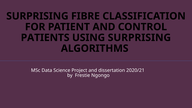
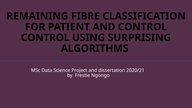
SURPRISING at (37, 16): SURPRISING -> REMAINING
PATIENTS at (45, 38): PATIENTS -> CONTROL
